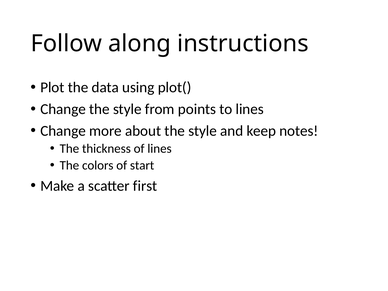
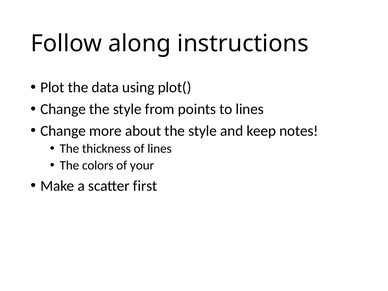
start: start -> your
